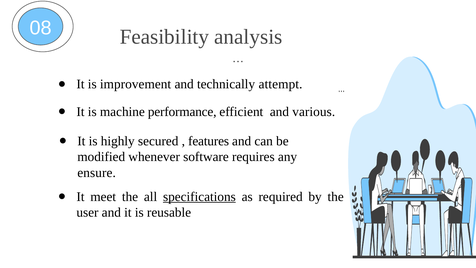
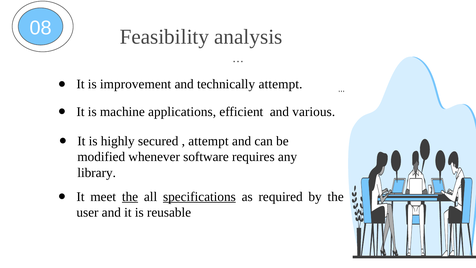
performance: performance -> applications
features at (209, 141): features -> attempt
ensure: ensure -> library
the at (130, 196) underline: none -> present
